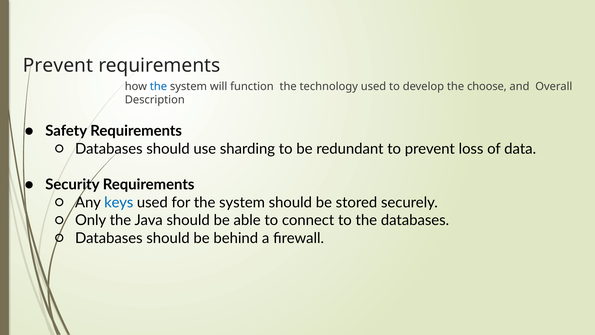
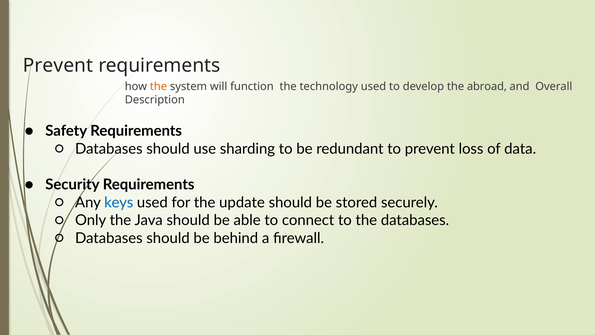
the at (158, 86) colour: blue -> orange
choose: choose -> abroad
for the system: system -> update
